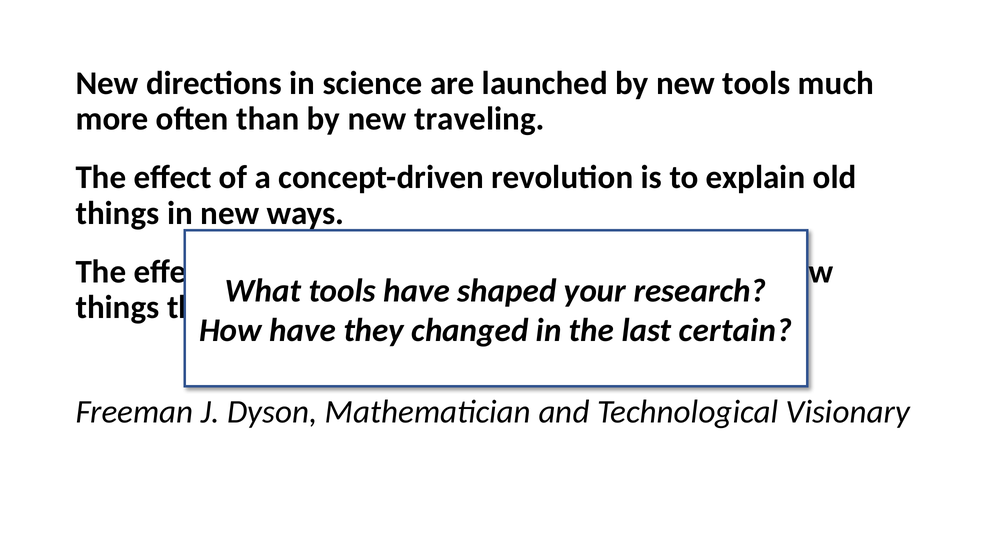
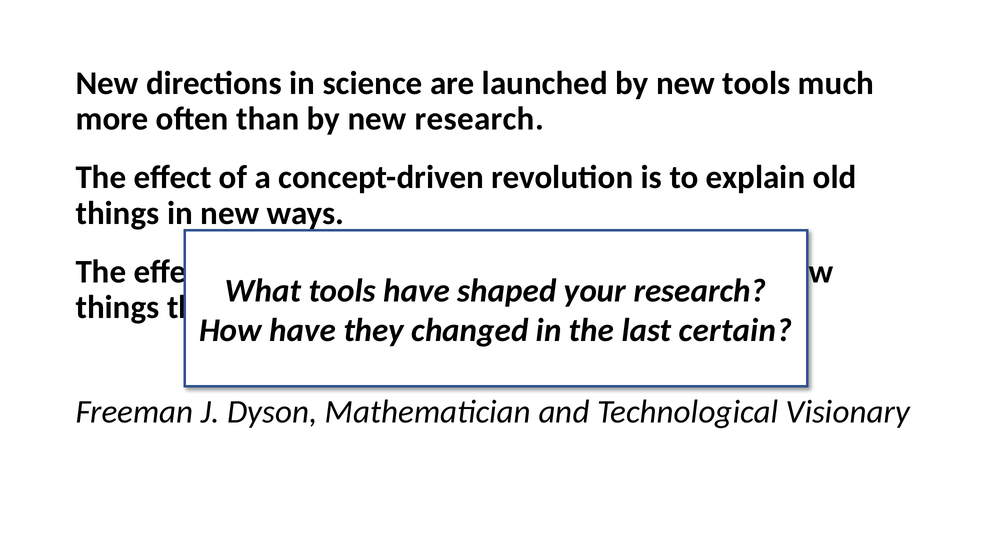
new traveling: traveling -> research
